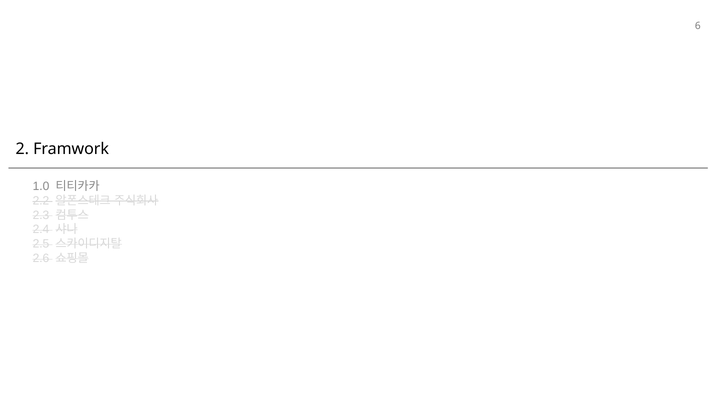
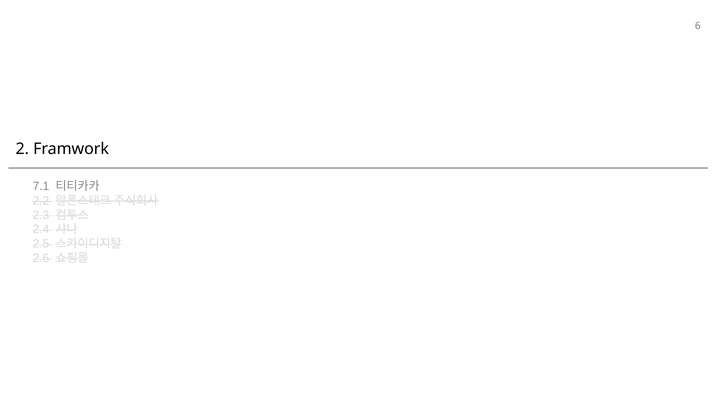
1.0: 1.0 -> 7.1
